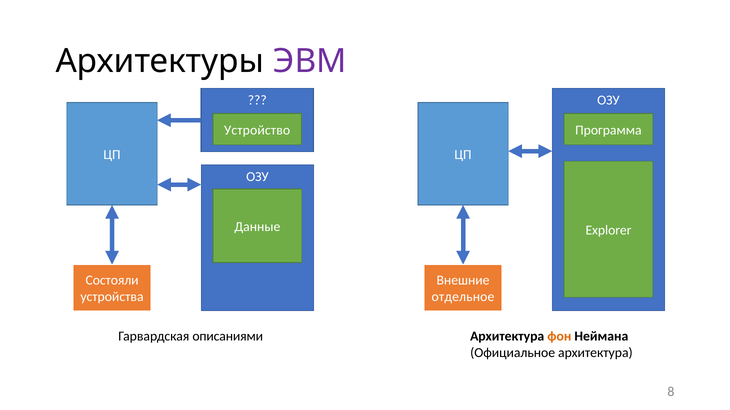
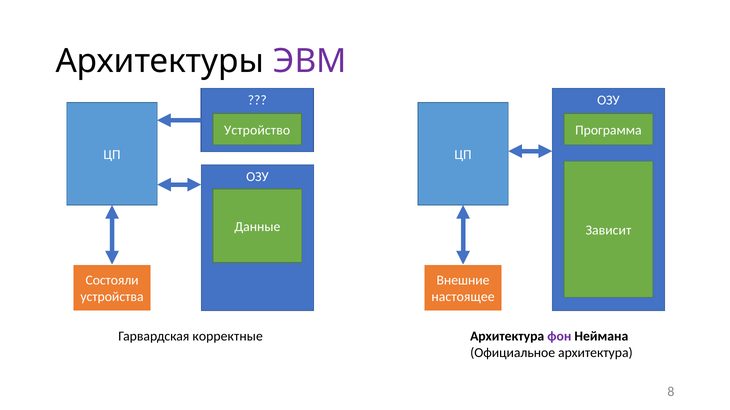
Explorer: Explorer -> Зависит
отдельное: отдельное -> настоящее
описаниями: описаниями -> корректные
фон colour: orange -> purple
